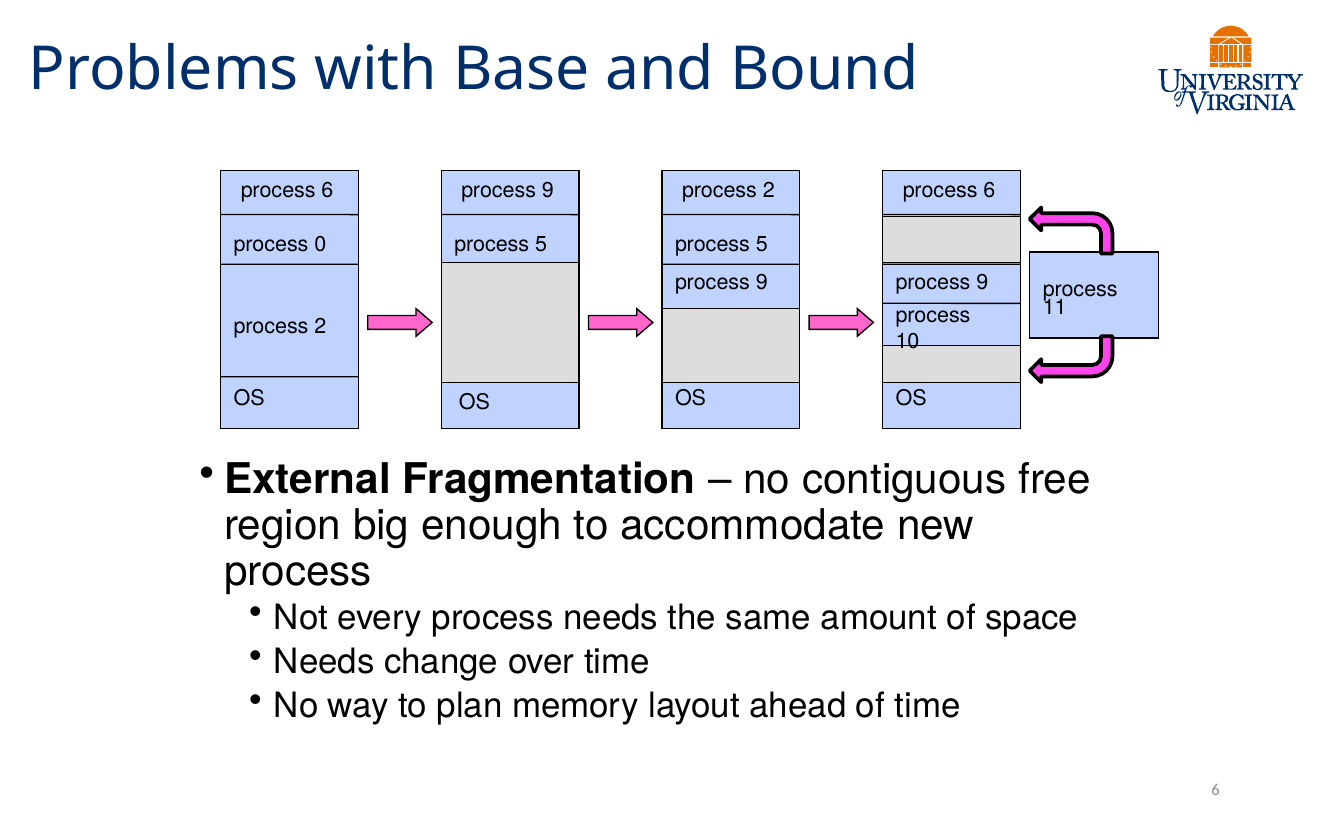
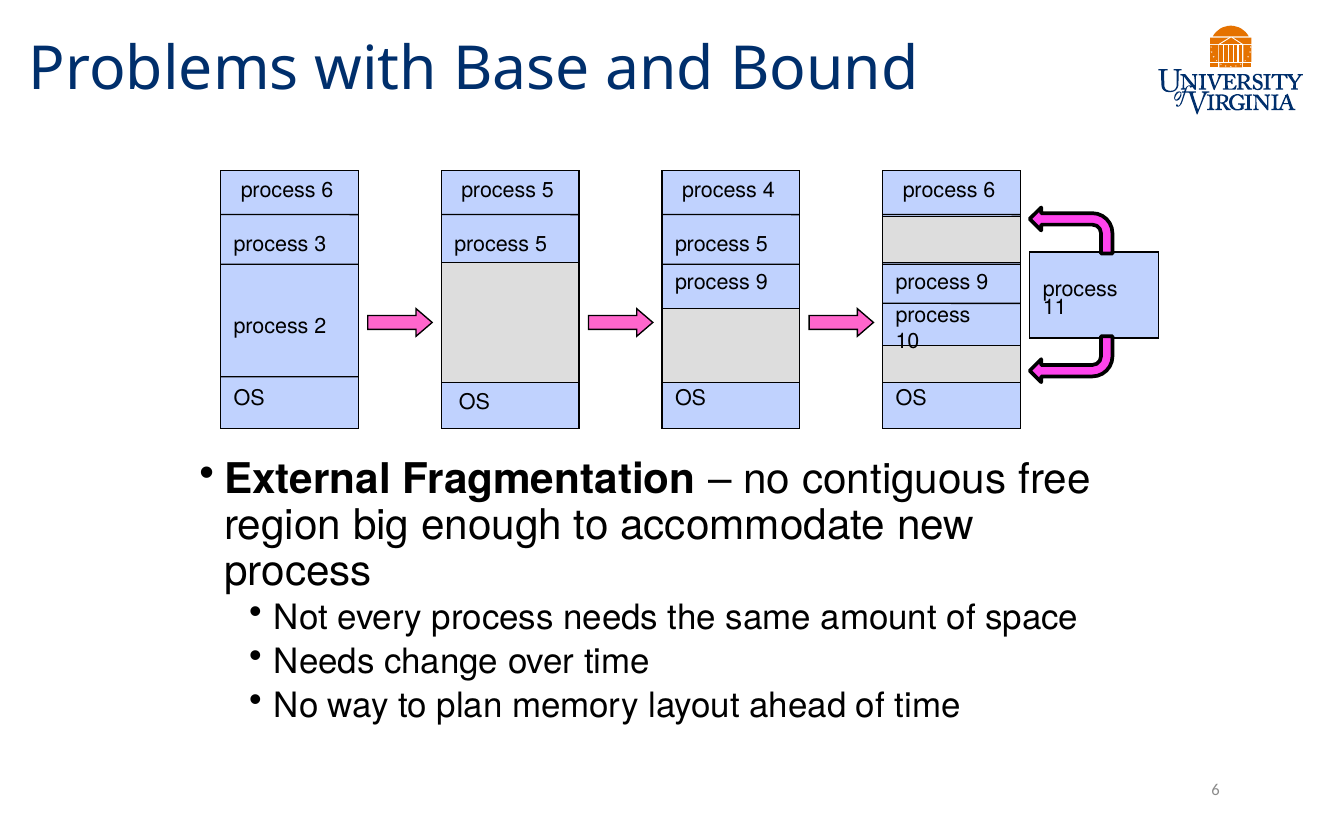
9 at (548, 190): 9 -> 5
2 at (769, 190): 2 -> 4
0: 0 -> 3
